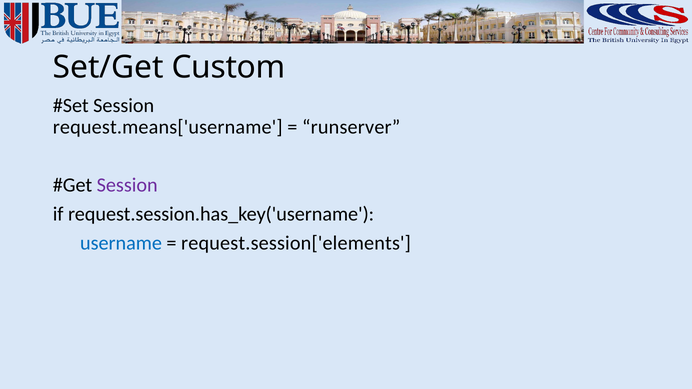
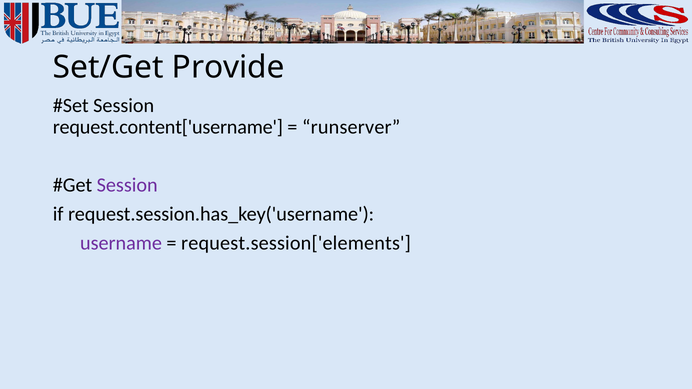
Custom: Custom -> Provide
request.means['username: request.means['username -> request.content['username
username colour: blue -> purple
